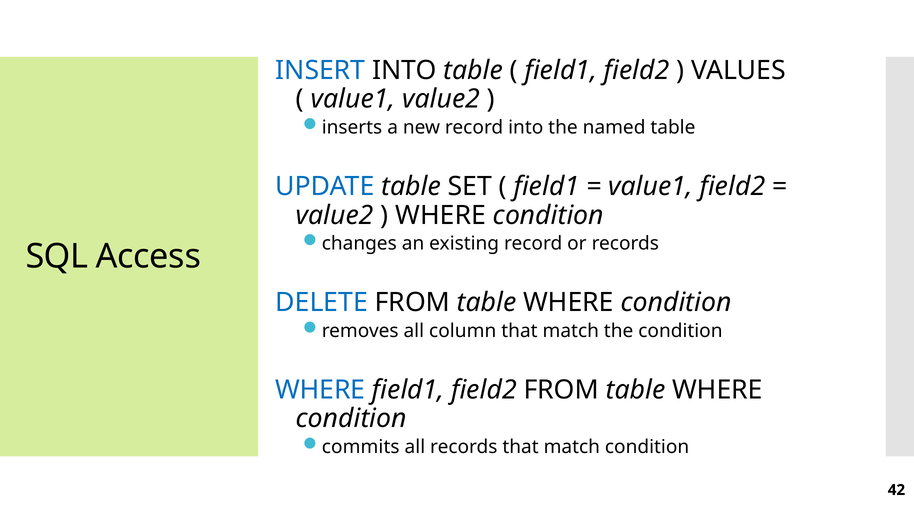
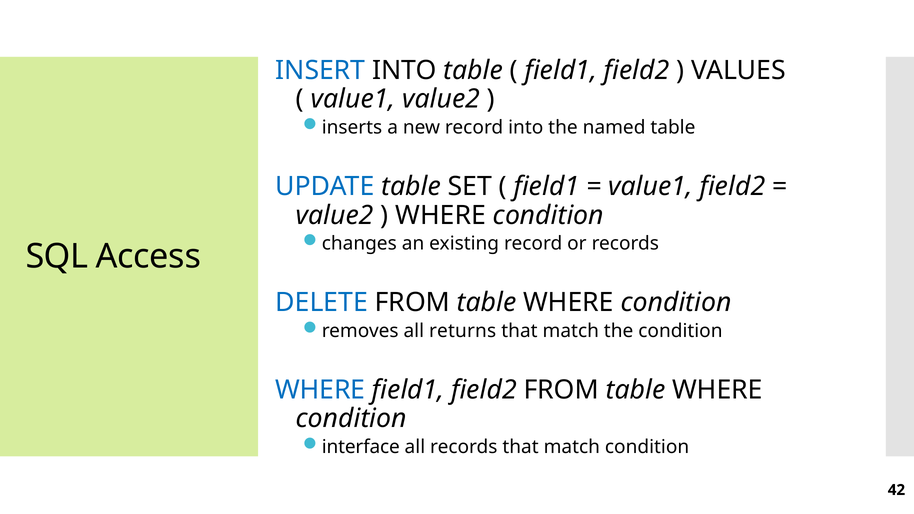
column: column -> returns
commits: commits -> interface
